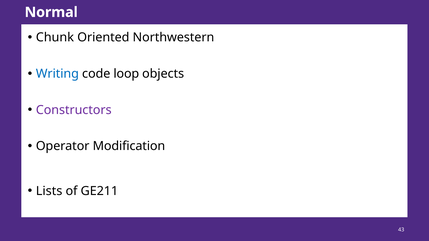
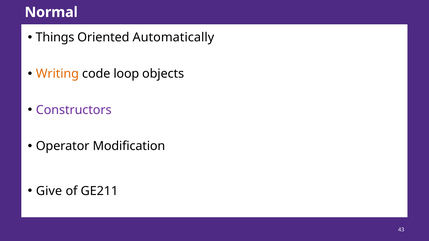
Chunk: Chunk -> Things
Northwestern: Northwestern -> Automatically
Writing colour: blue -> orange
Lists: Lists -> Give
